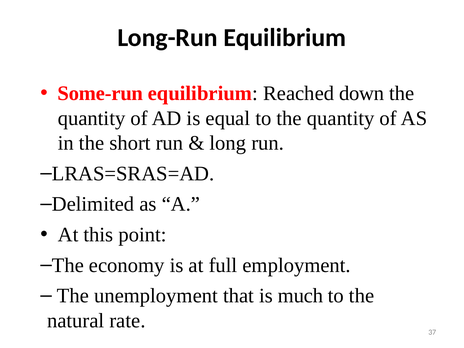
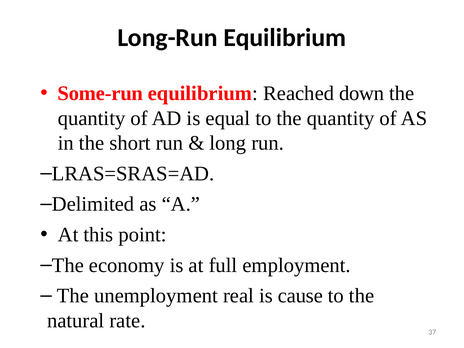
that: that -> real
much: much -> cause
